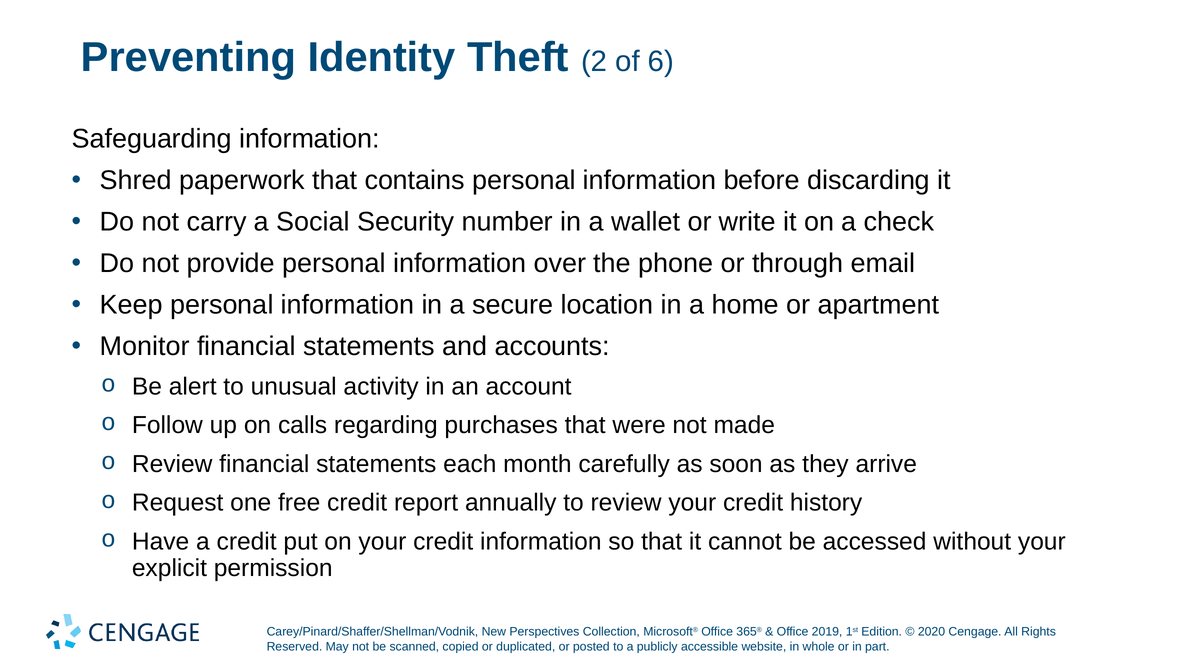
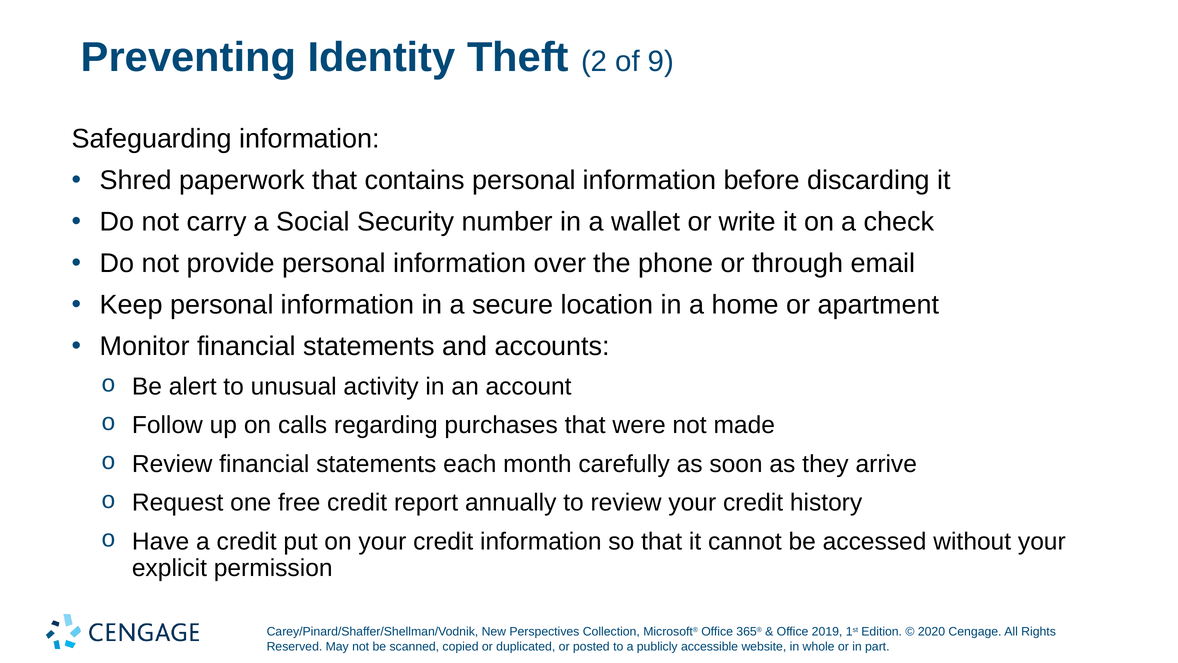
6: 6 -> 9
